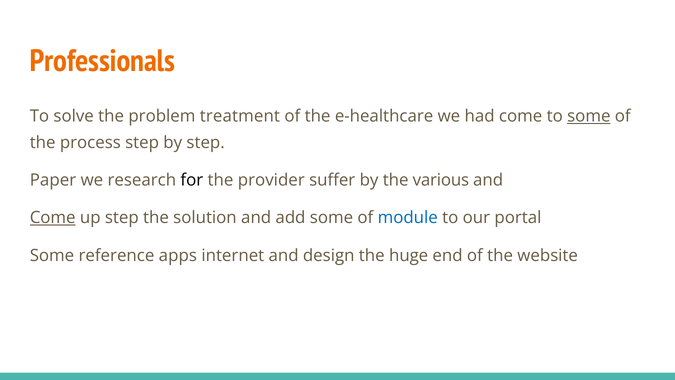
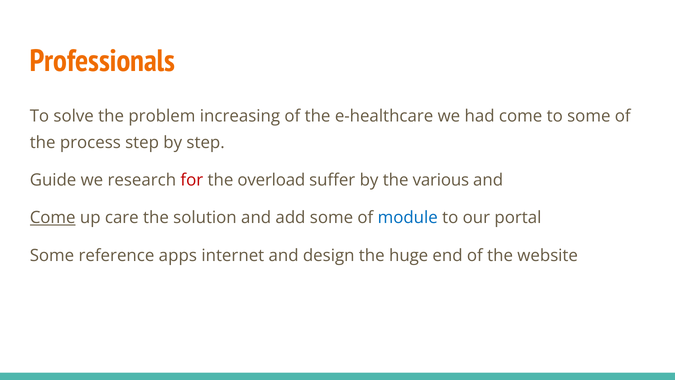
treatment: treatment -> increasing
some at (589, 116) underline: present -> none
Paper: Paper -> Guide
for colour: black -> red
provider: provider -> overload
up step: step -> care
